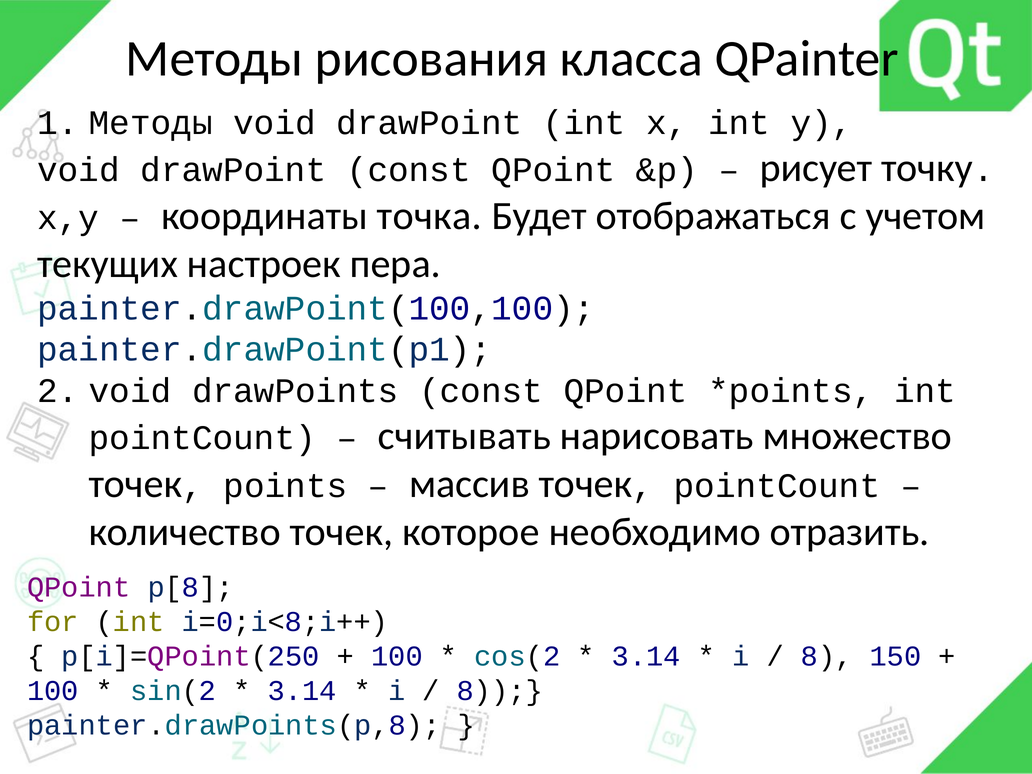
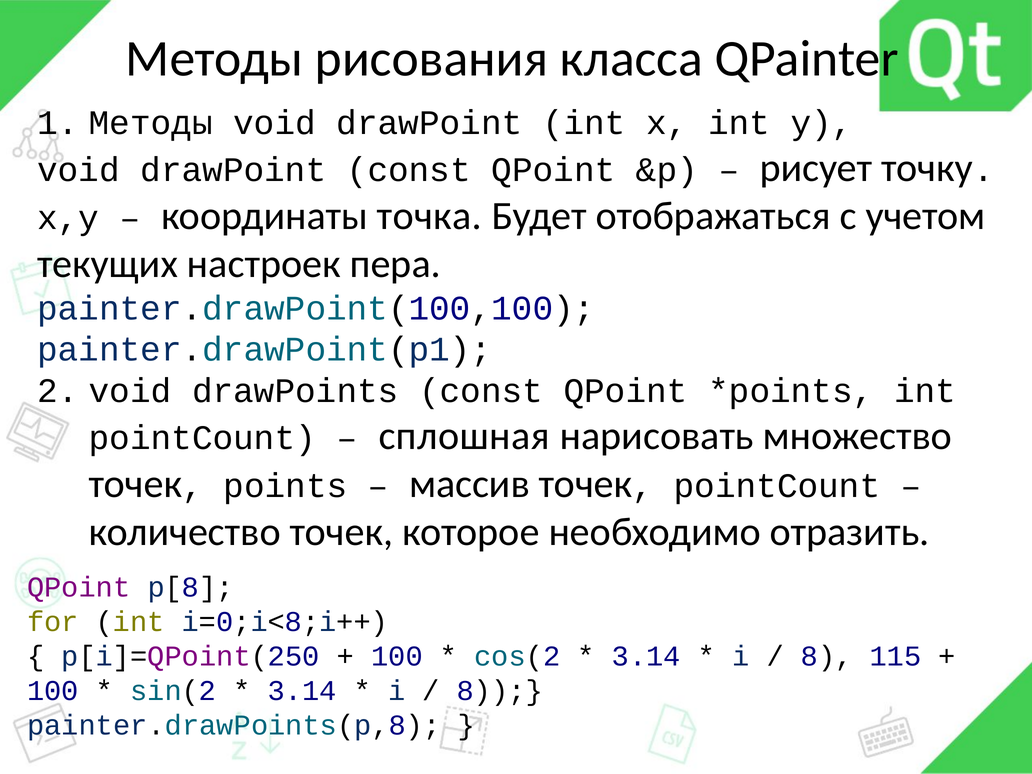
считывать: считывать -> сплошная
150: 150 -> 115
